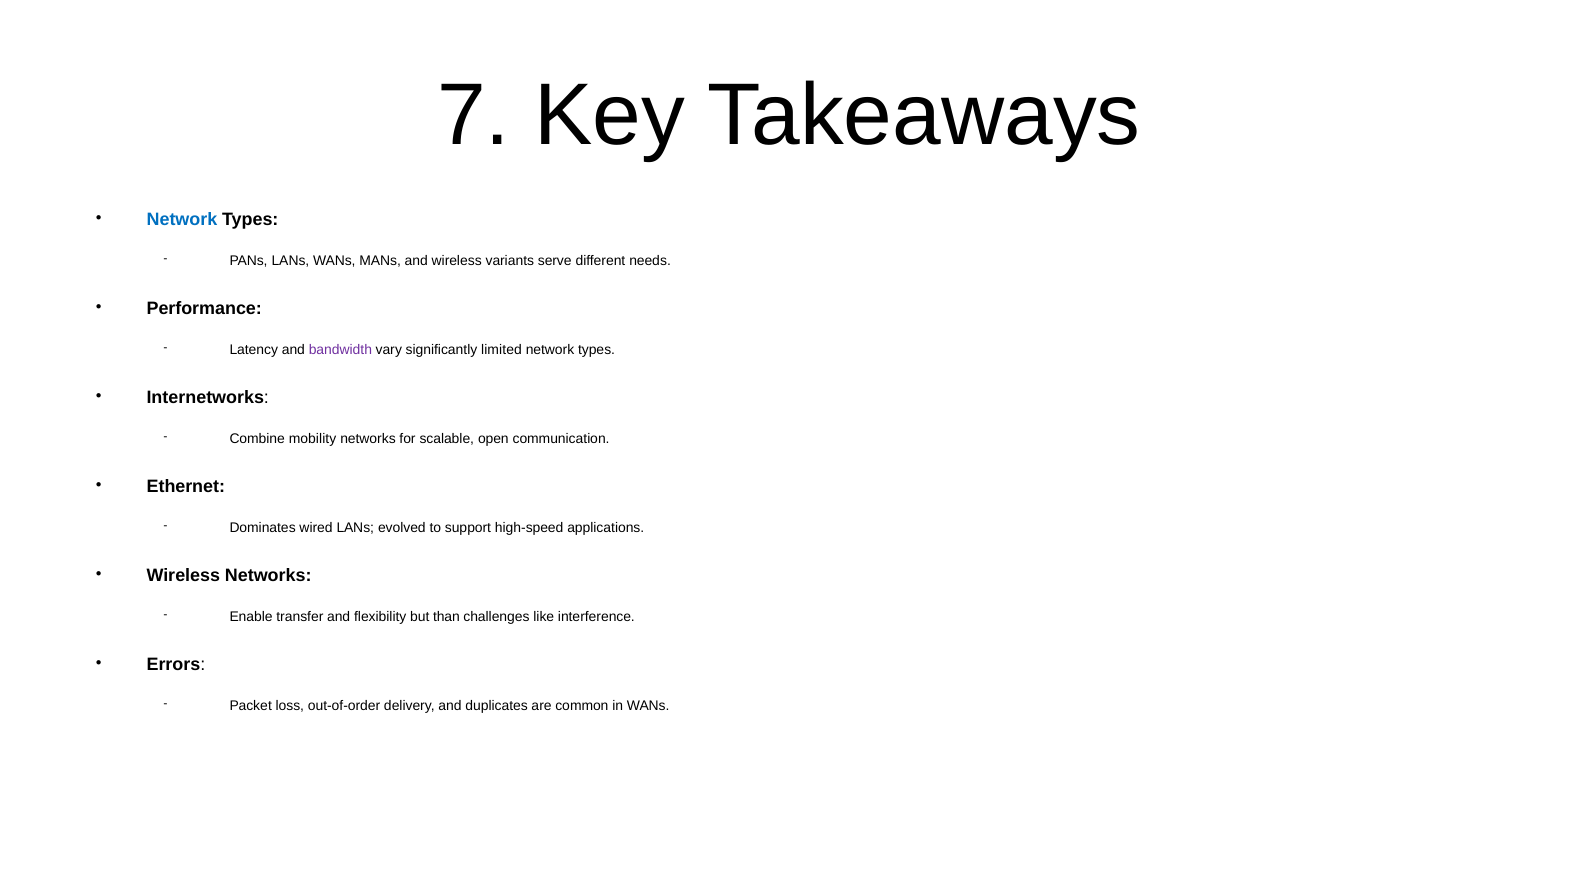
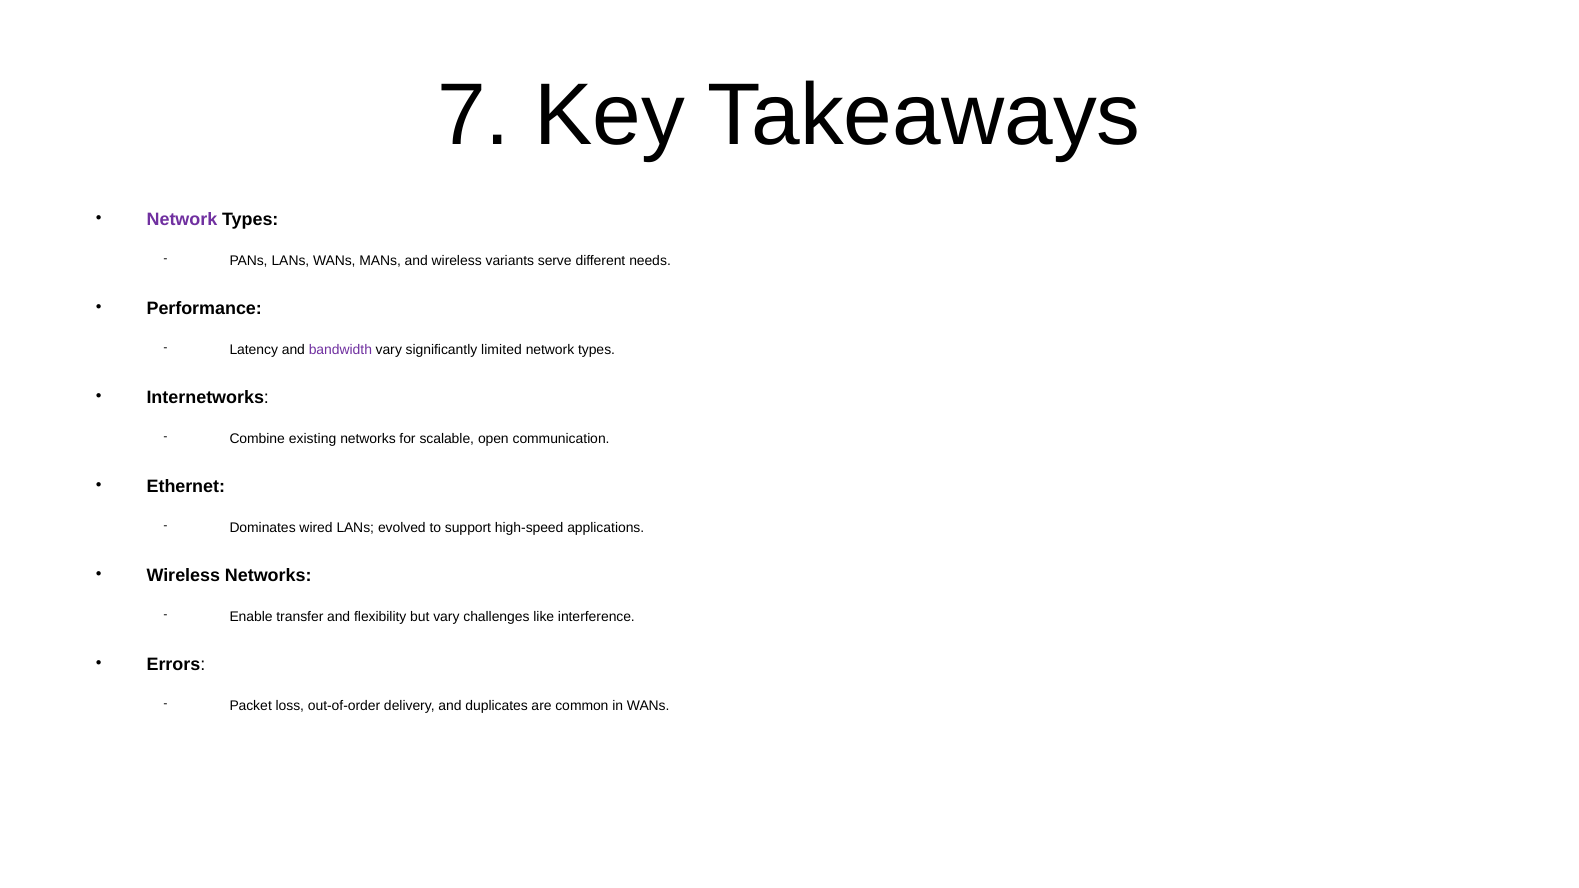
Network at (182, 220) colour: blue -> purple
mobility: mobility -> existing
but than: than -> vary
